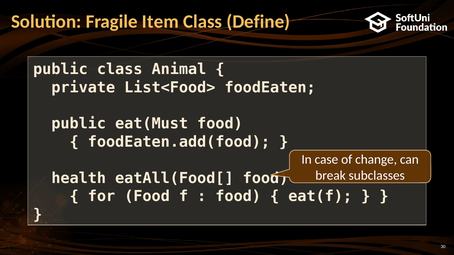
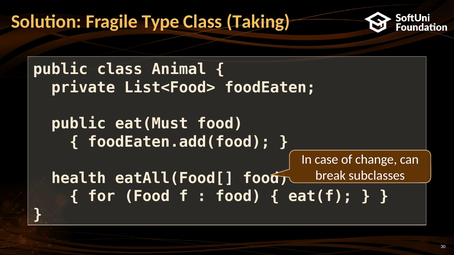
Item: Item -> Type
Define: Define -> Taking
